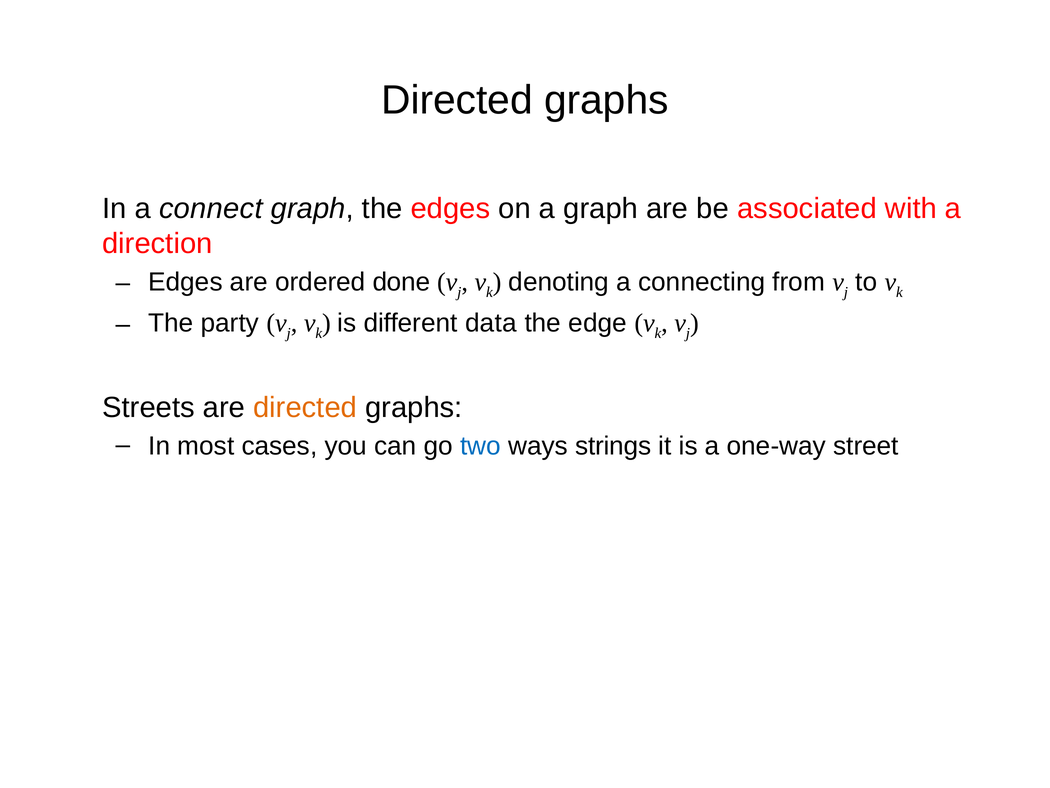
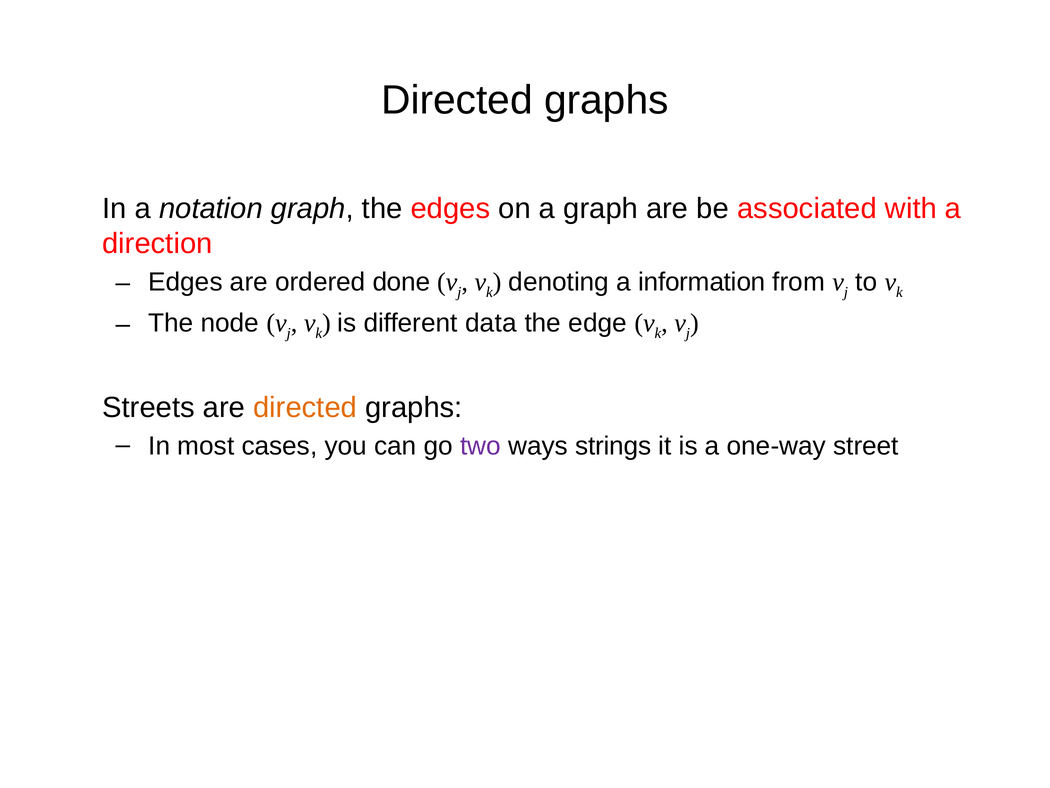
connect: connect -> notation
connecting: connecting -> information
party: party -> node
two colour: blue -> purple
